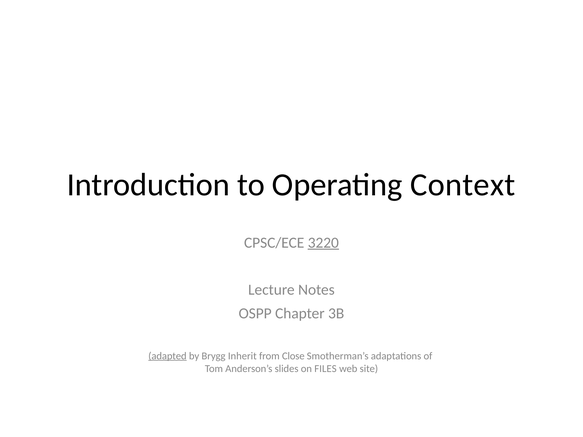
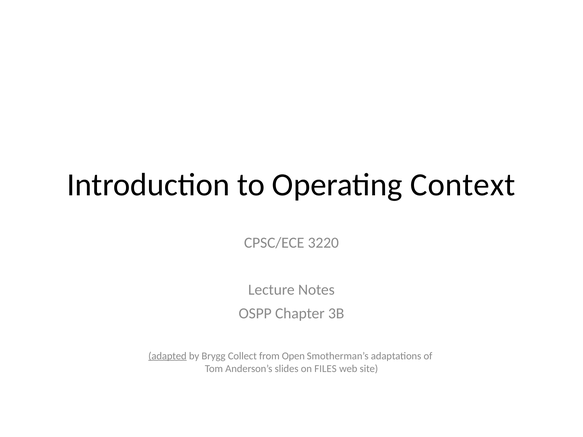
3220 underline: present -> none
Inherit: Inherit -> Collect
Close: Close -> Open
